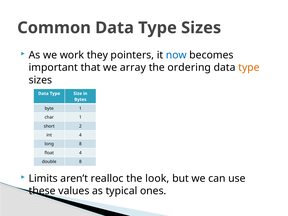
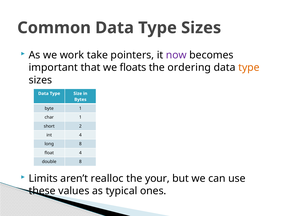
they: they -> take
now colour: blue -> purple
array: array -> floats
look: look -> your
